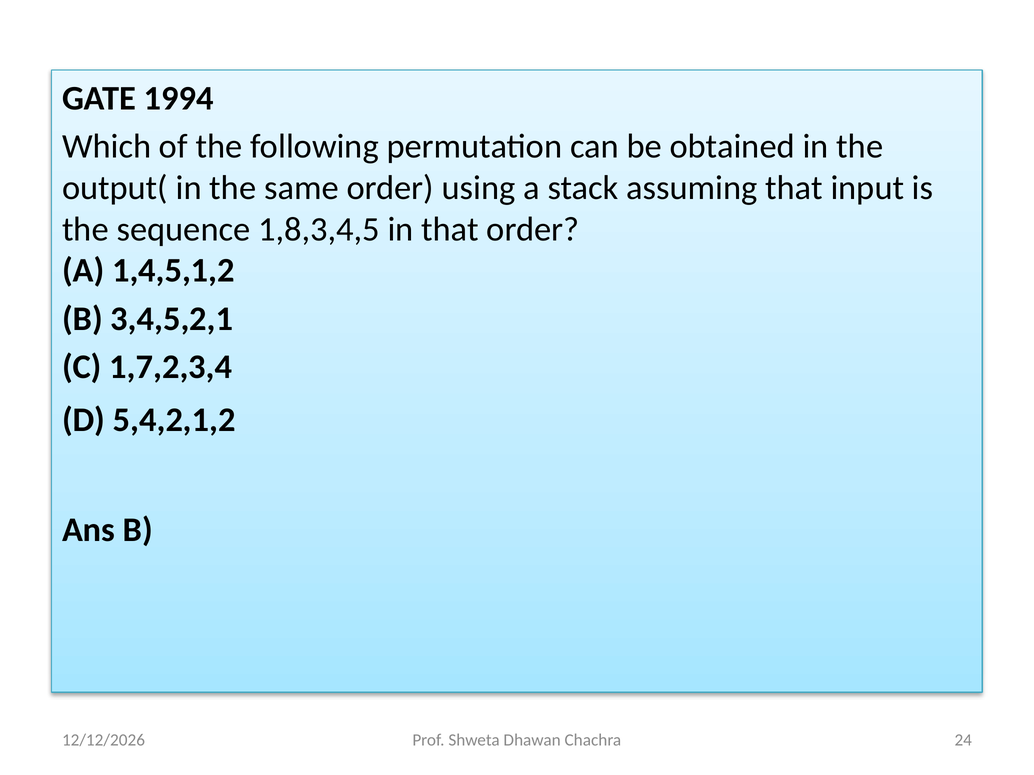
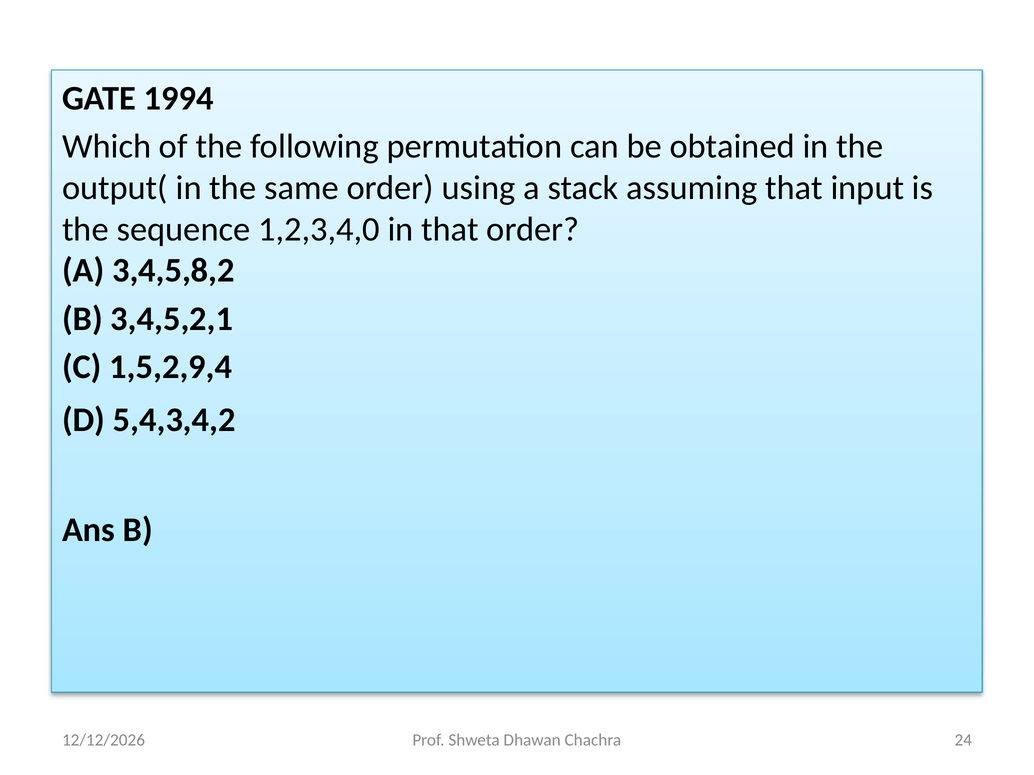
1,8,3,4,5: 1,8,3,4,5 -> 1,2,3,4,0
1,4,5,1,2: 1,4,5,1,2 -> 3,4,5,8,2
1,7,2,3,4: 1,7,2,3,4 -> 1,5,2,9,4
5,4,2,1,2: 5,4,2,1,2 -> 5,4,3,4,2
